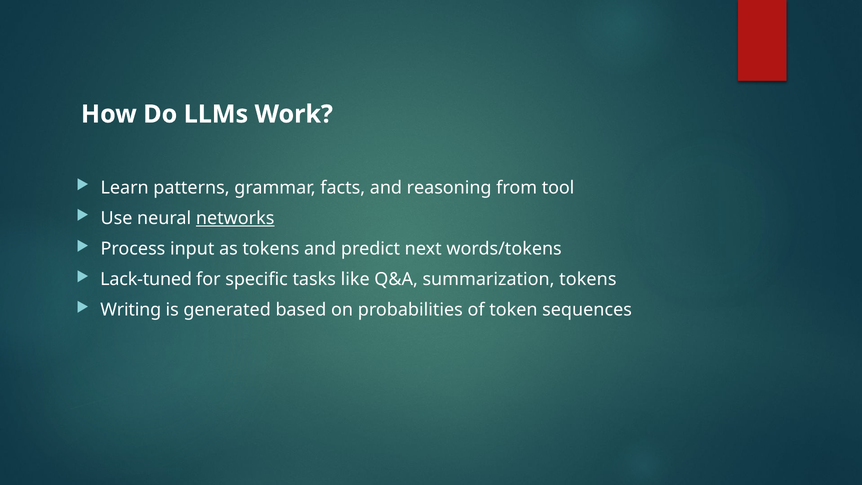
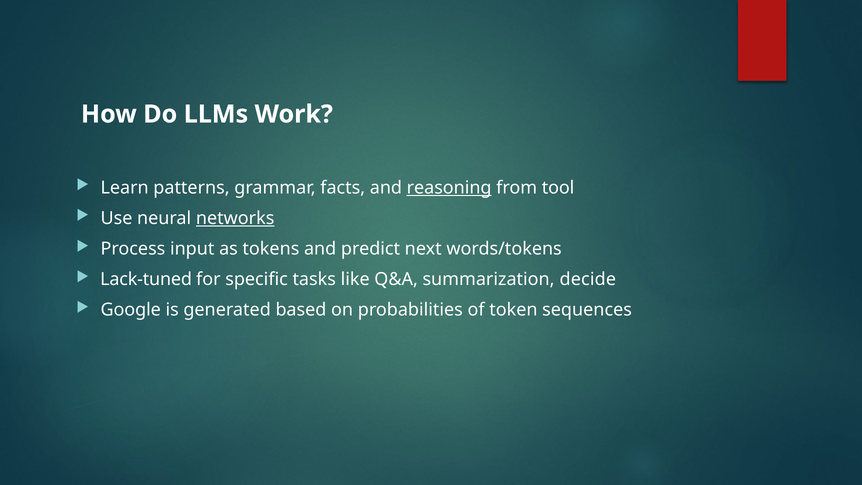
reasoning underline: none -> present
summarization tokens: tokens -> decide
Writing: Writing -> Google
